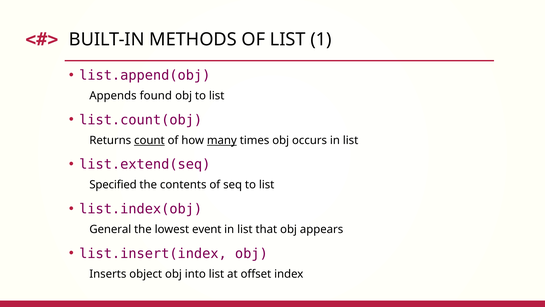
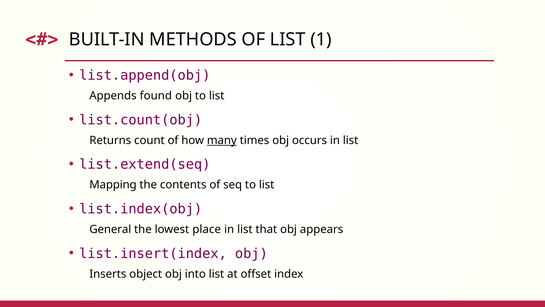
count underline: present -> none
Specified: Specified -> Mapping
event: event -> place
